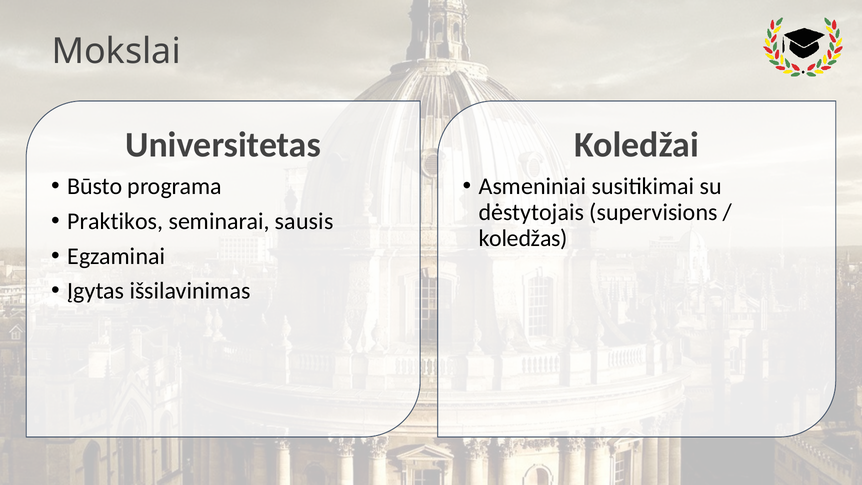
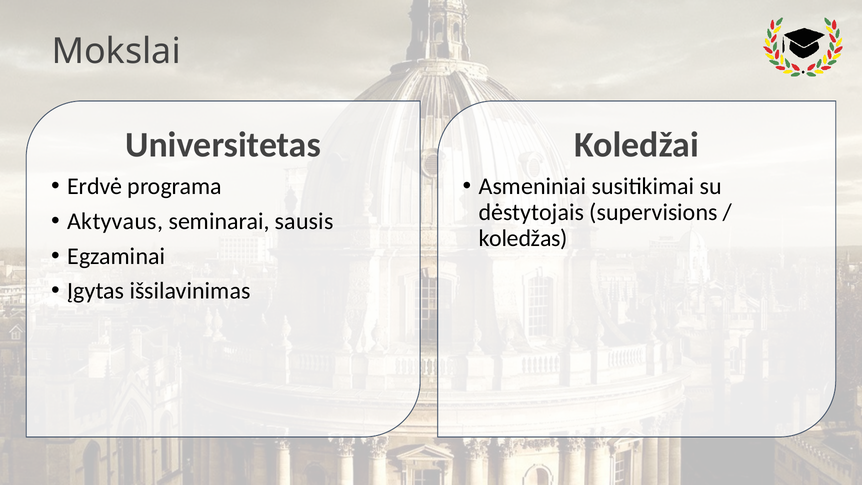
Būsto: Būsto -> Erdvė
Praktikos: Praktikos -> Aktyvaus
